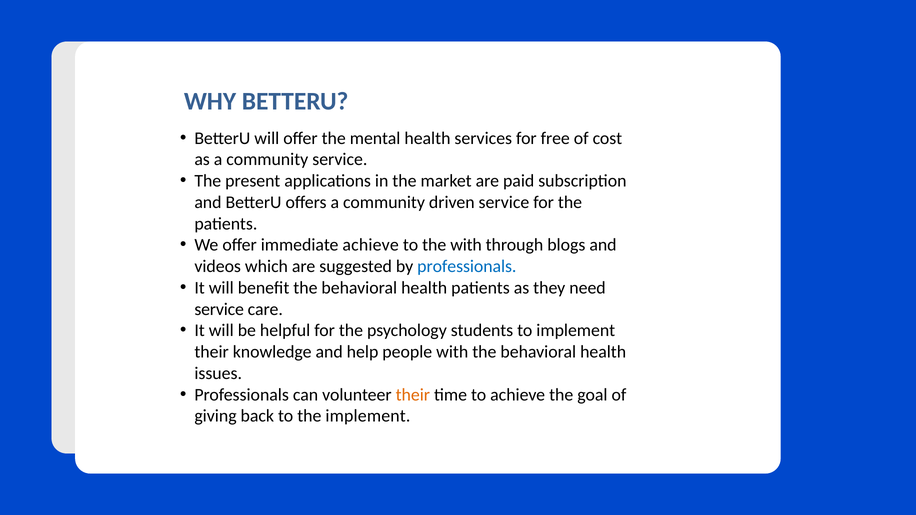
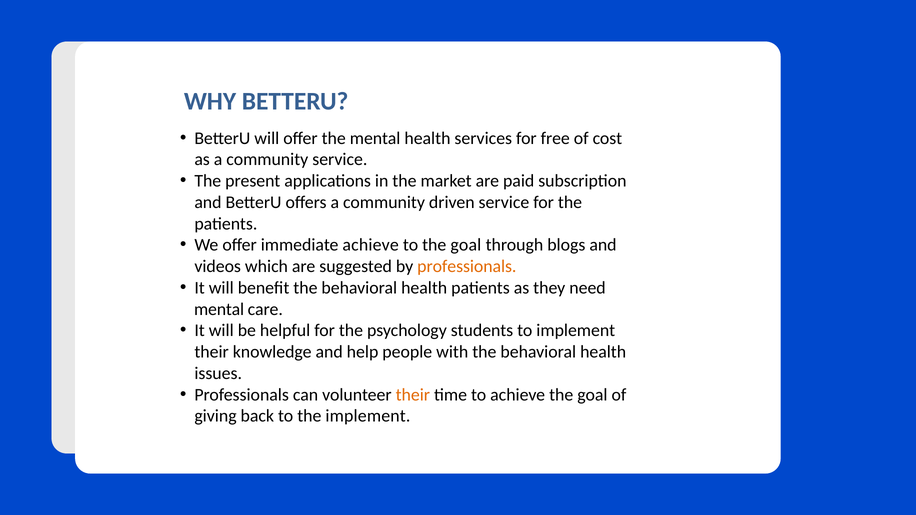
to the with: with -> goal
professionals at (467, 267) colour: blue -> orange
service at (219, 309): service -> mental
